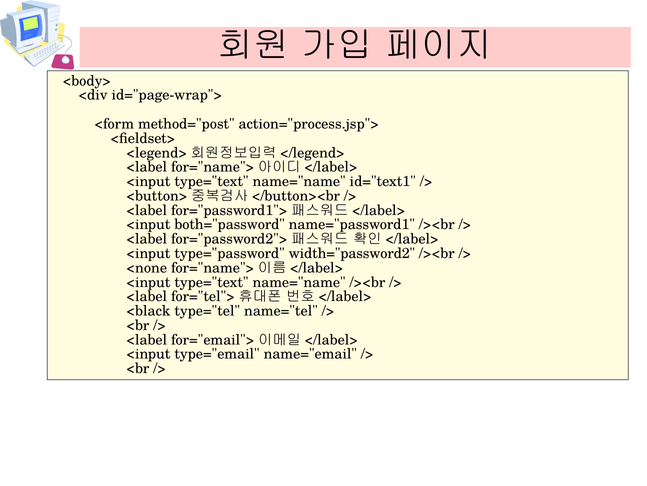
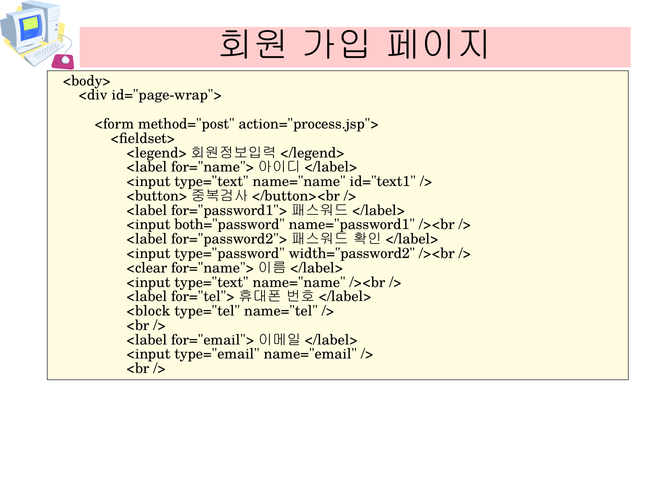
<none: <none -> <clear
<black: <black -> <block
